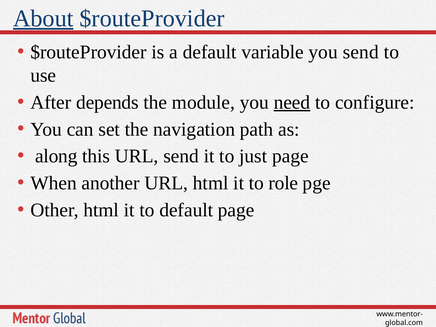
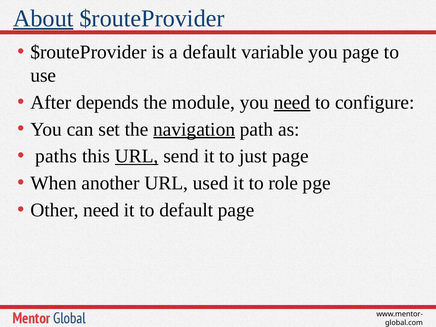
you send: send -> page
navigation underline: none -> present
along: along -> paths
URL at (137, 156) underline: none -> present
URL html: html -> used
Other html: html -> need
